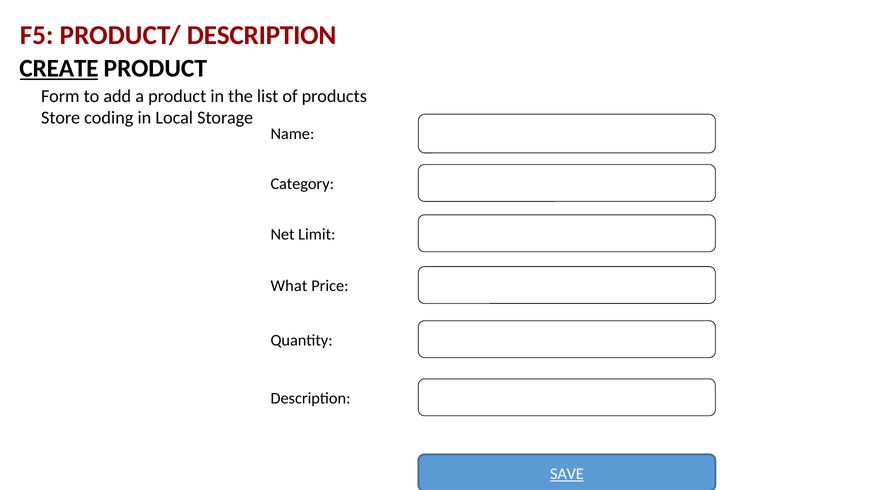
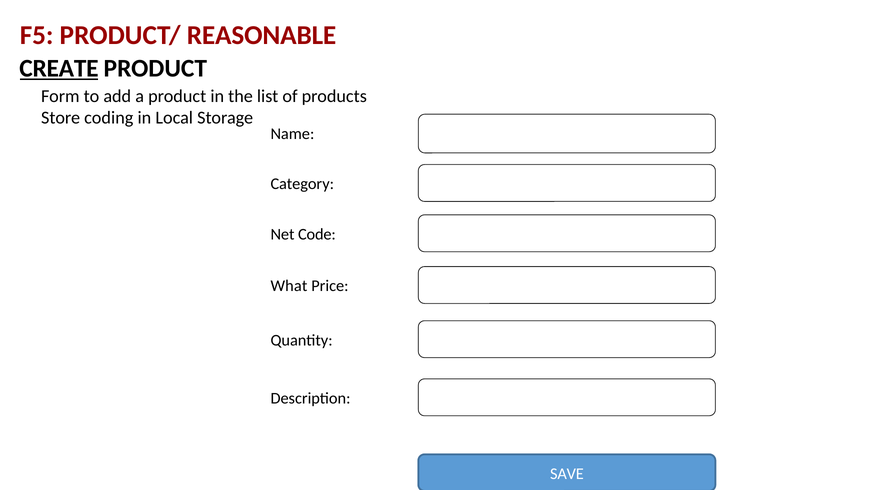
PRODUCT/ DESCRIPTION: DESCRIPTION -> REASONABLE
Limit: Limit -> Code
SAVE underline: present -> none
